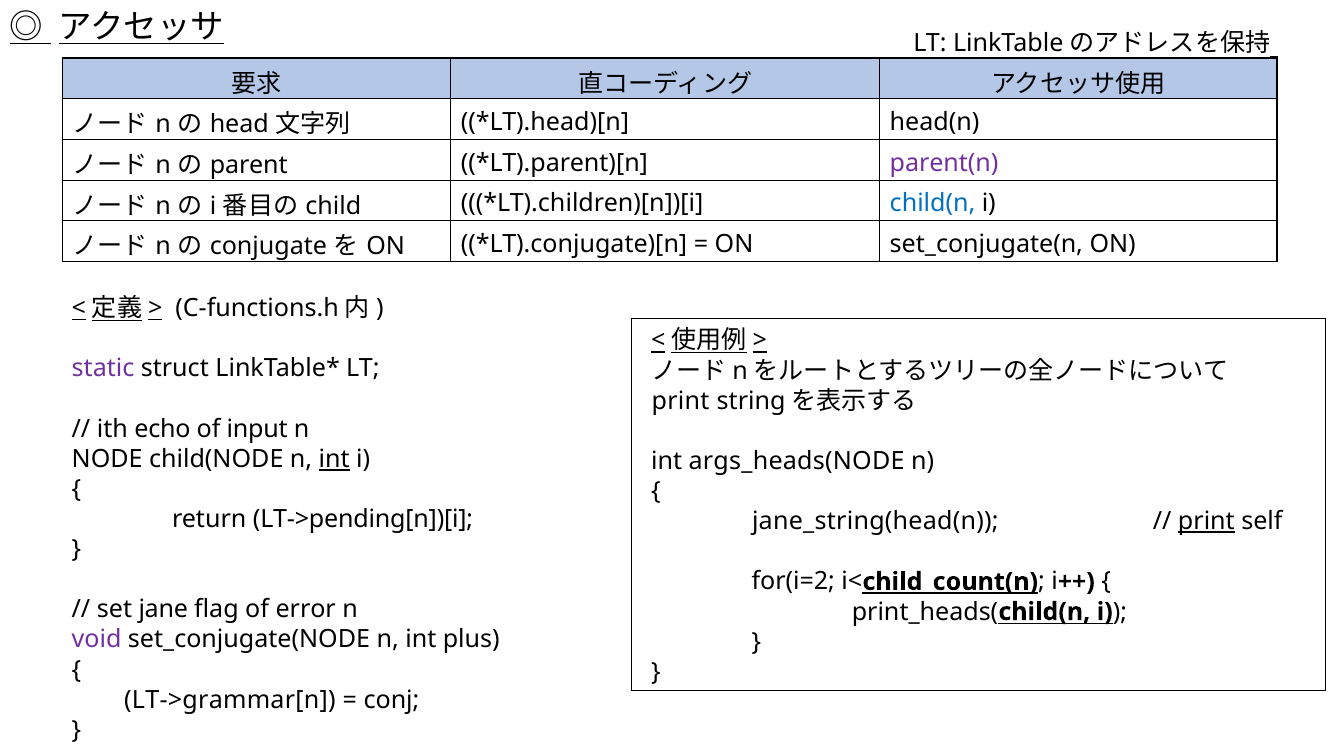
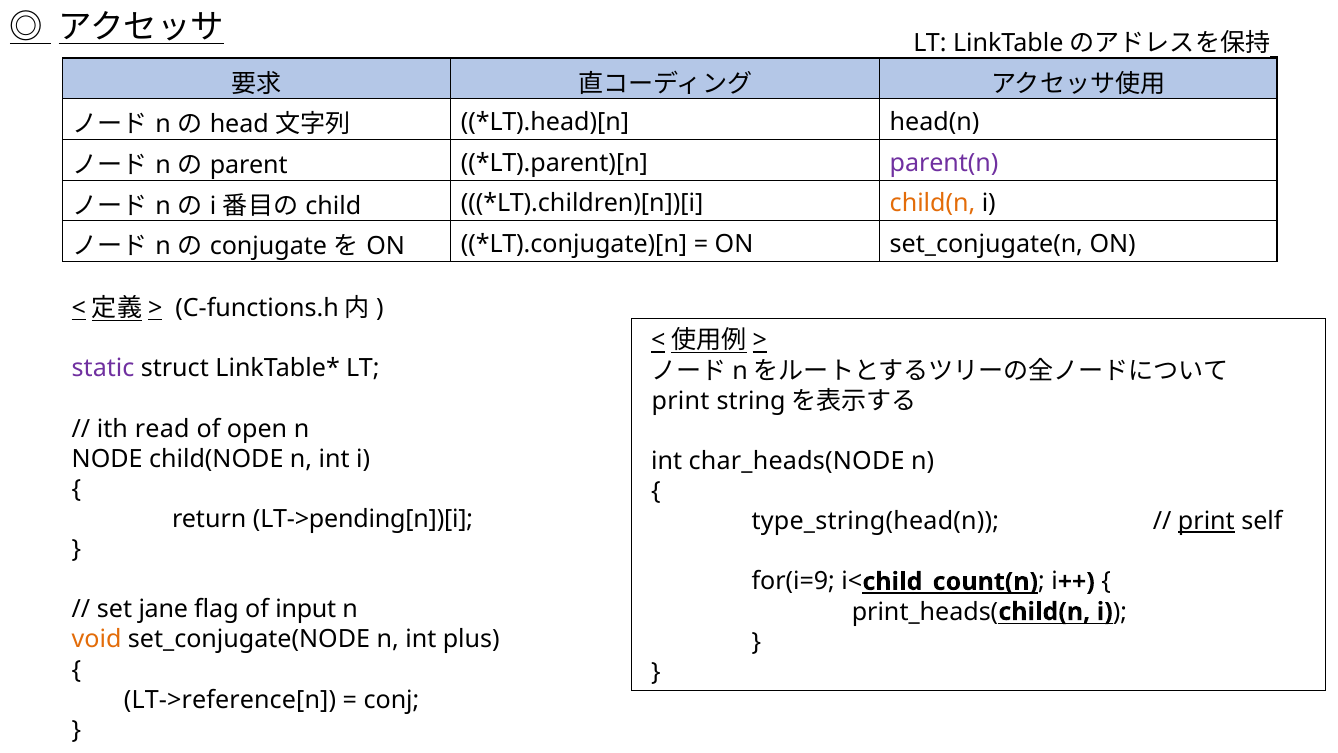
child(n at (933, 204) colour: blue -> orange
echo: echo -> read
input: input -> open
int at (334, 459) underline: present -> none
args_heads(NODE: args_heads(NODE -> char_heads(NODE
jane_string(head(n: jane_string(head(n -> type_string(head(n
for(i=2: for(i=2 -> for(i=9
error: error -> input
void colour: purple -> orange
LT->grammar[n: LT->grammar[n -> LT->reference[n
